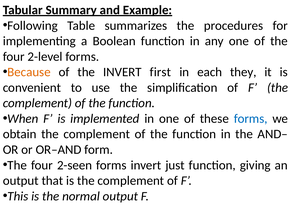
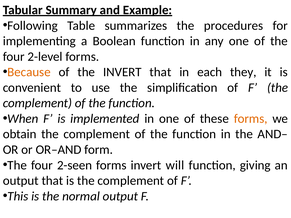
INVERT first: first -> that
forms at (251, 119) colour: blue -> orange
just: just -> will
